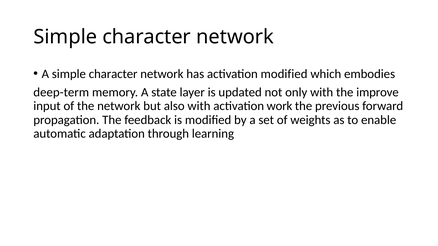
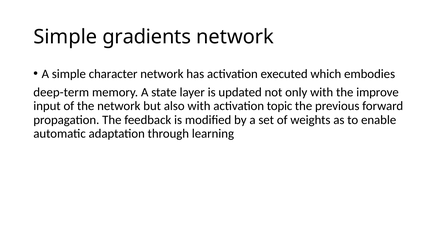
character at (147, 37): character -> gradients
activation modified: modified -> executed
work: work -> topic
